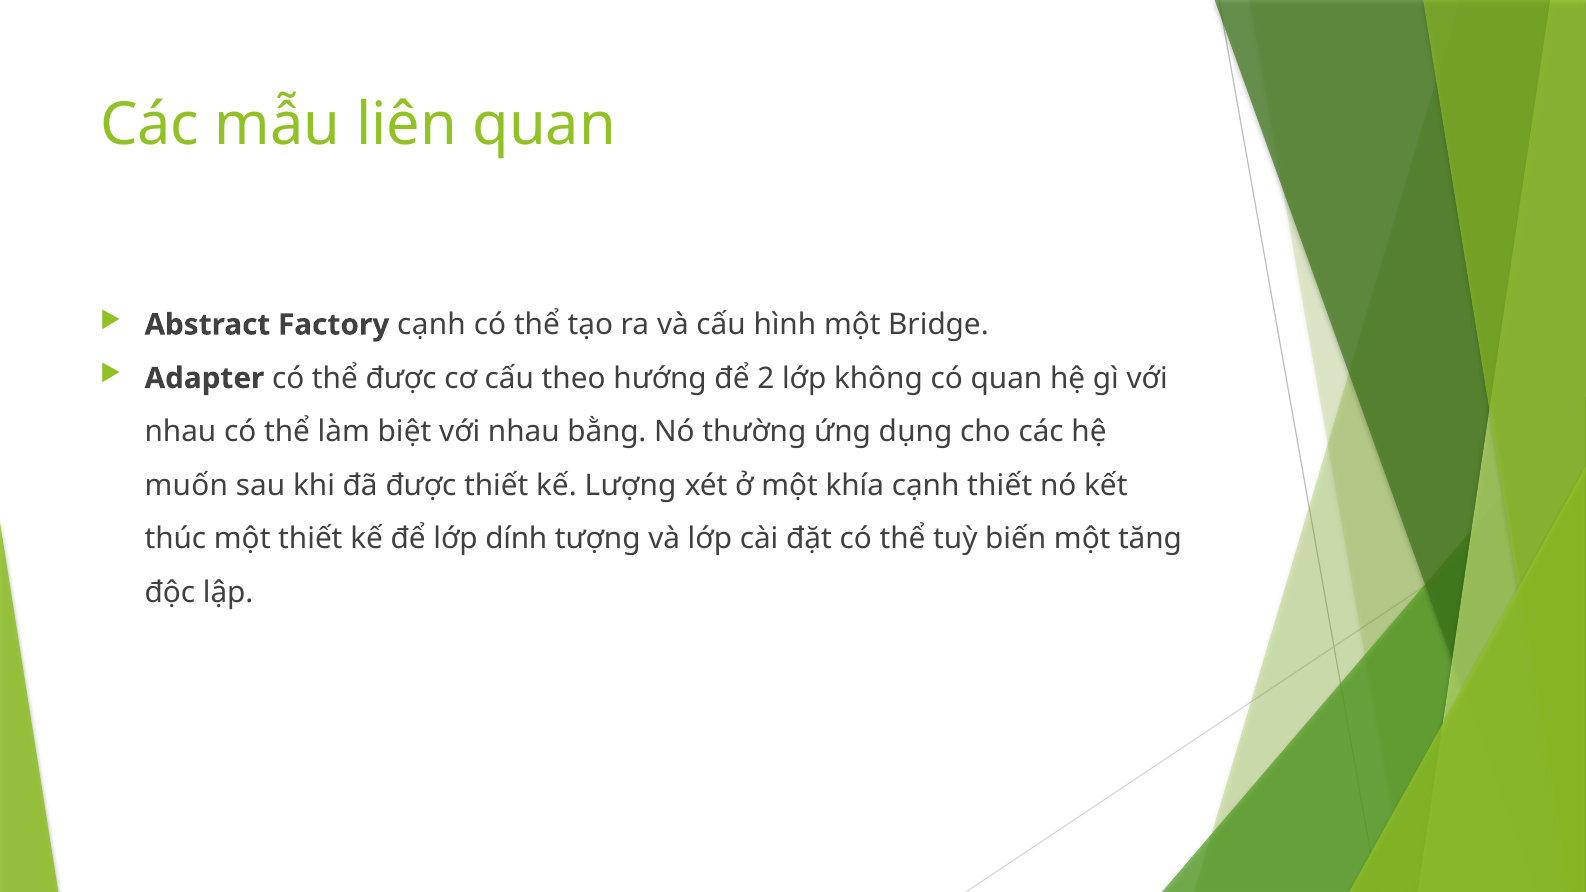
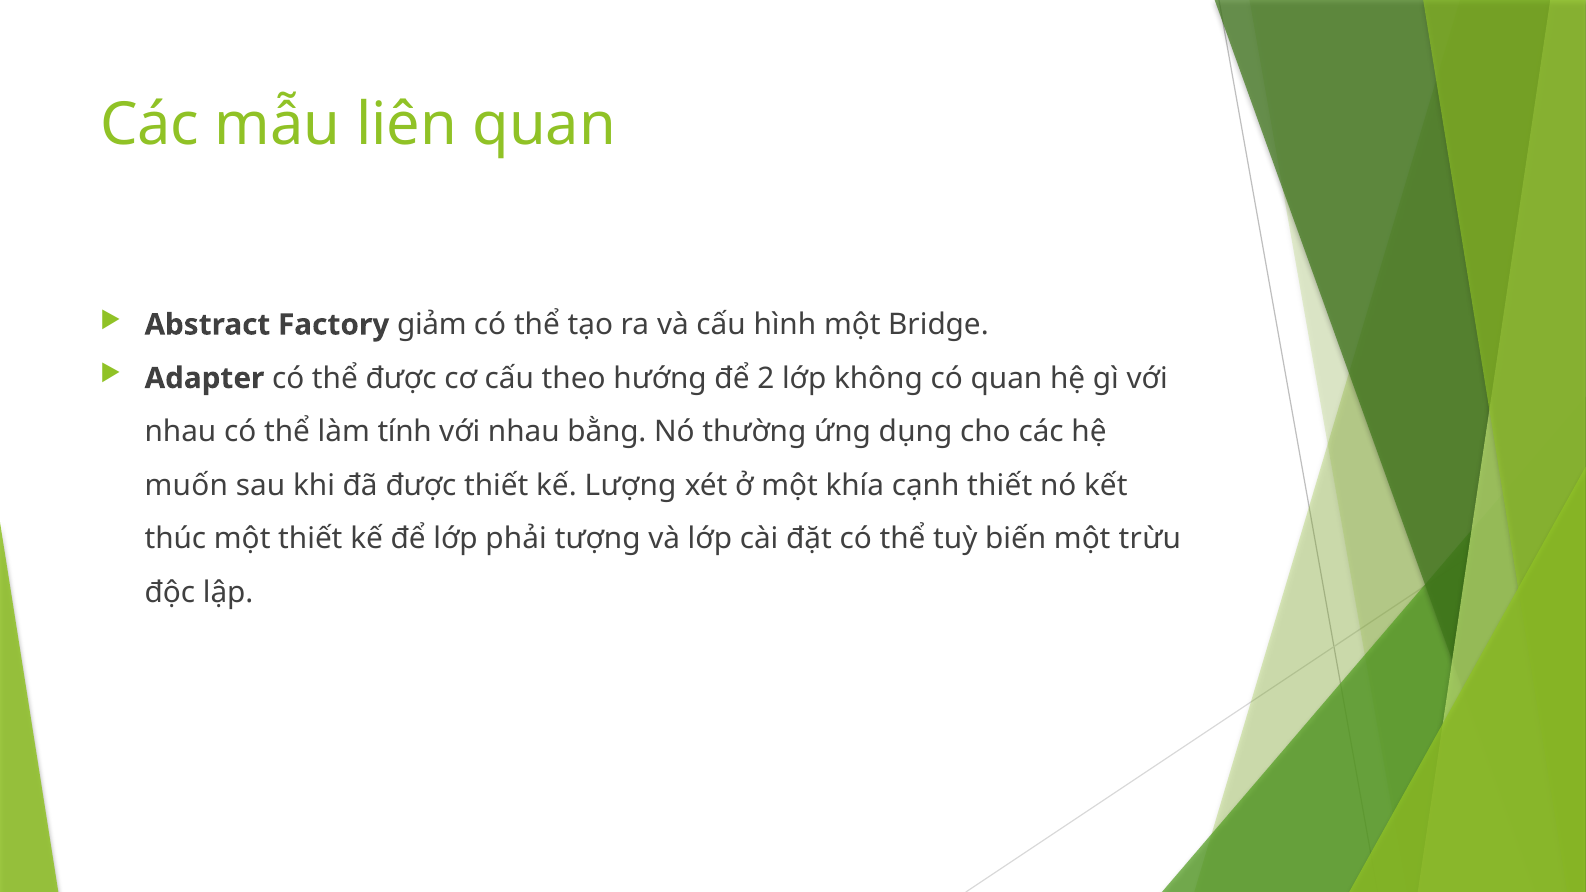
Factory cạnh: cạnh -> giảm
biệt: biệt -> tính
dính: dính -> phải
tăng: tăng -> trừu
